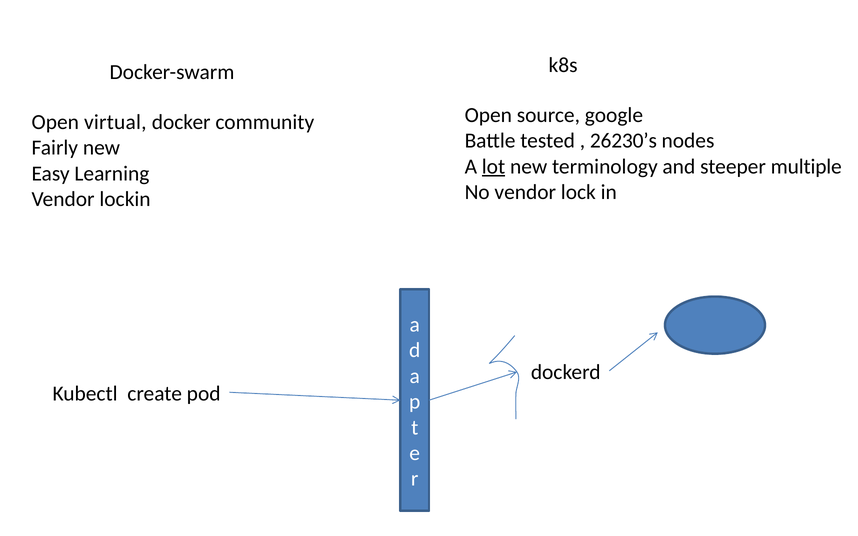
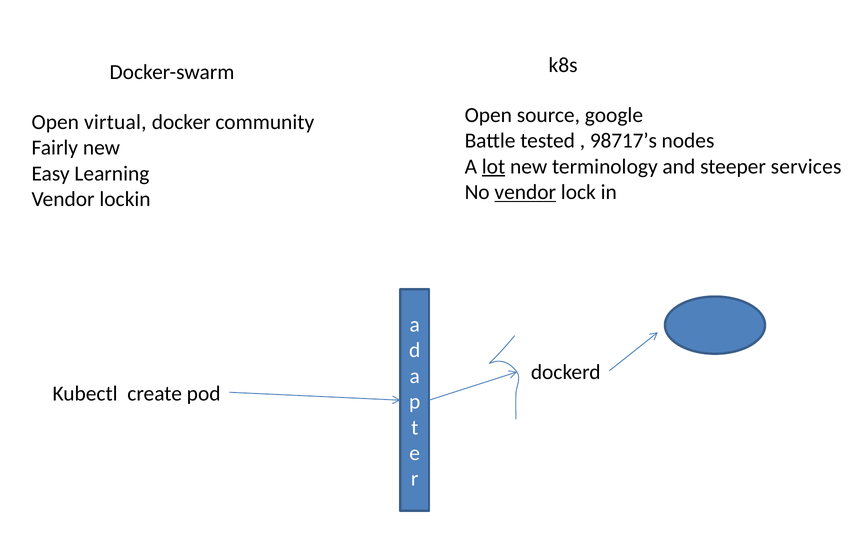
26230’s: 26230’s -> 98717’s
multiple: multiple -> services
vendor at (525, 192) underline: none -> present
